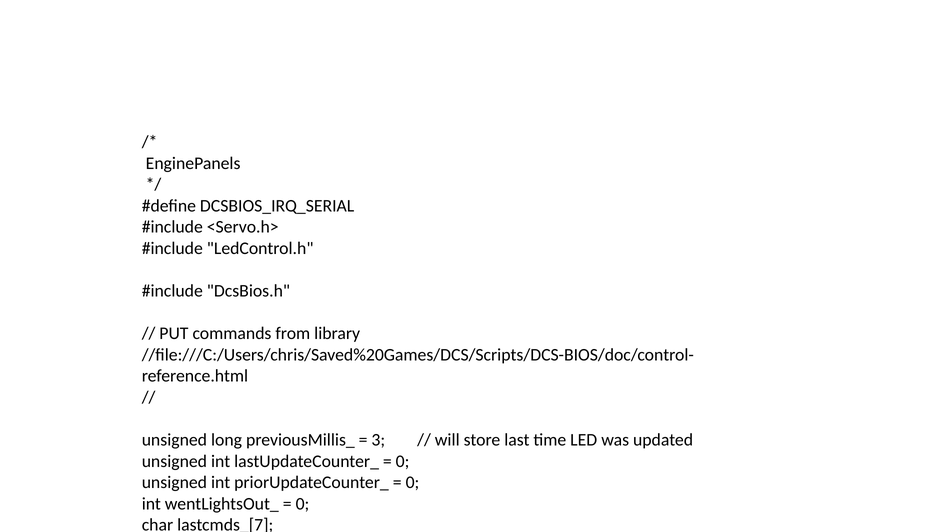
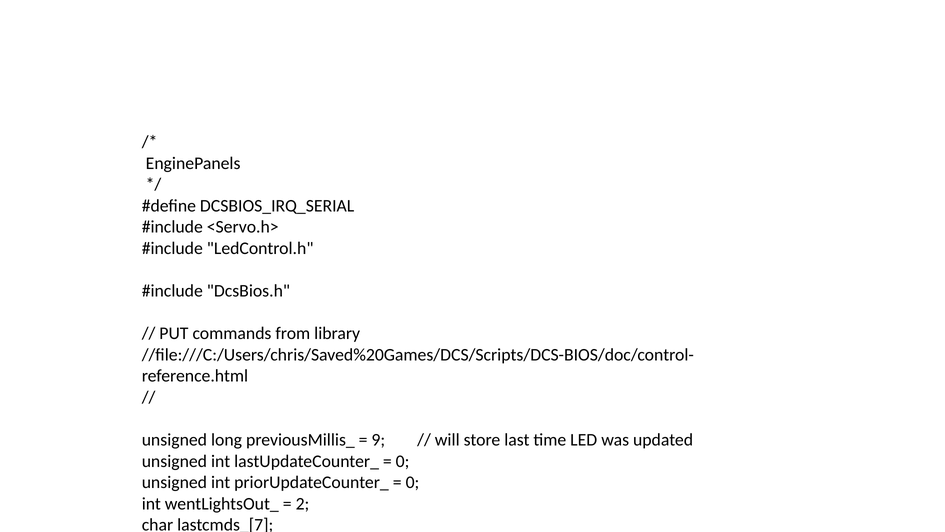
3 at (378, 440): 3 -> 9
0 at (302, 503): 0 -> 2
